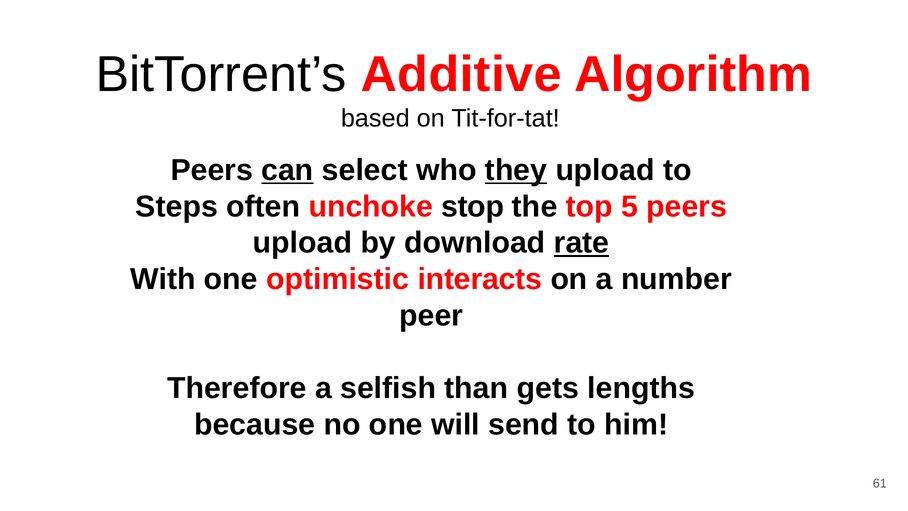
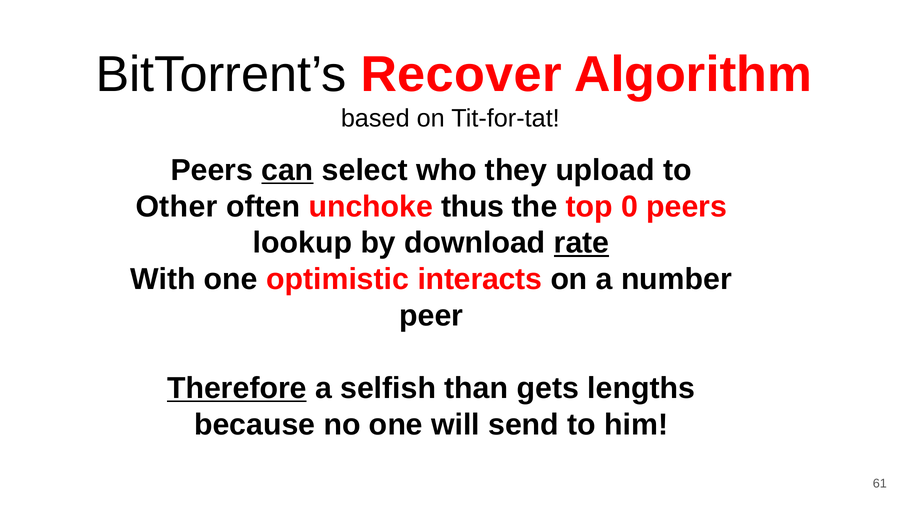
Additive: Additive -> Recover
they underline: present -> none
Steps: Steps -> Other
stop: stop -> thus
5: 5 -> 0
upload at (303, 243): upload -> lookup
Therefore underline: none -> present
